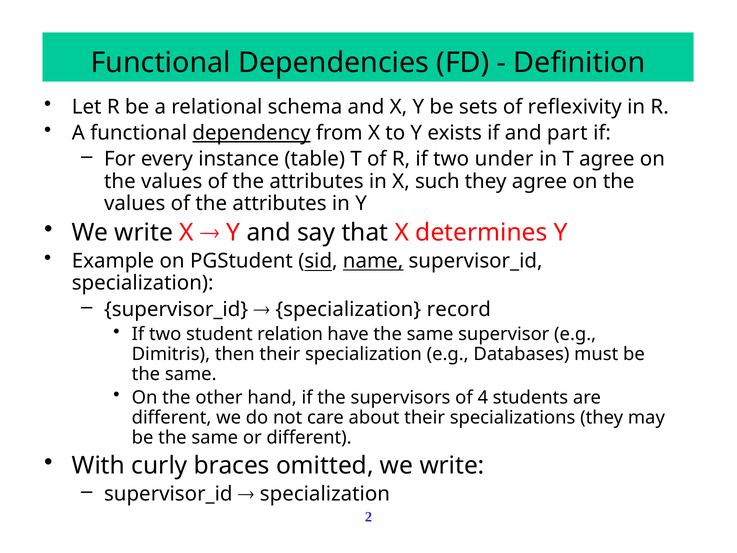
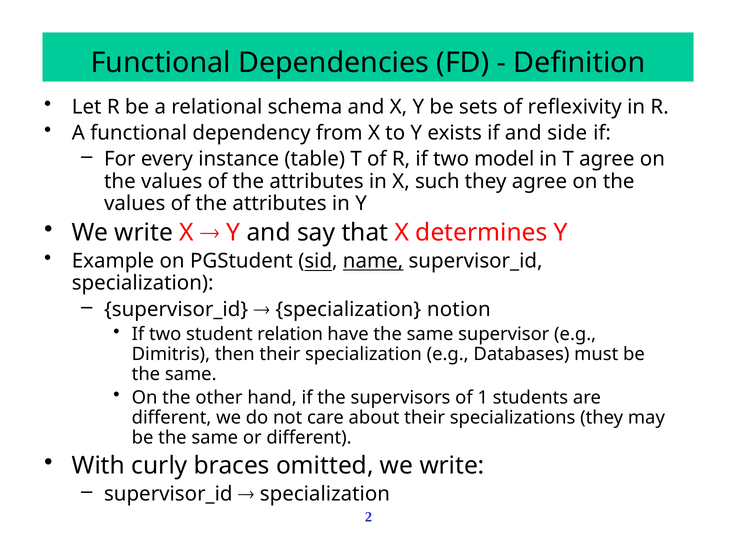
dependency underline: present -> none
part: part -> side
under: under -> model
record: record -> notion
4: 4 -> 1
